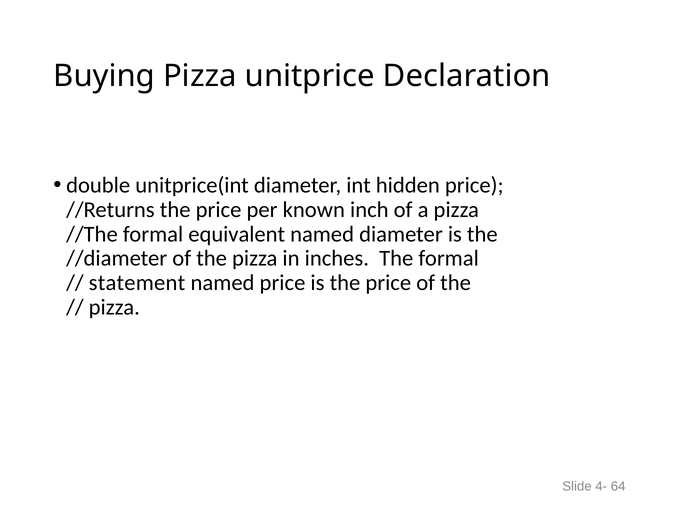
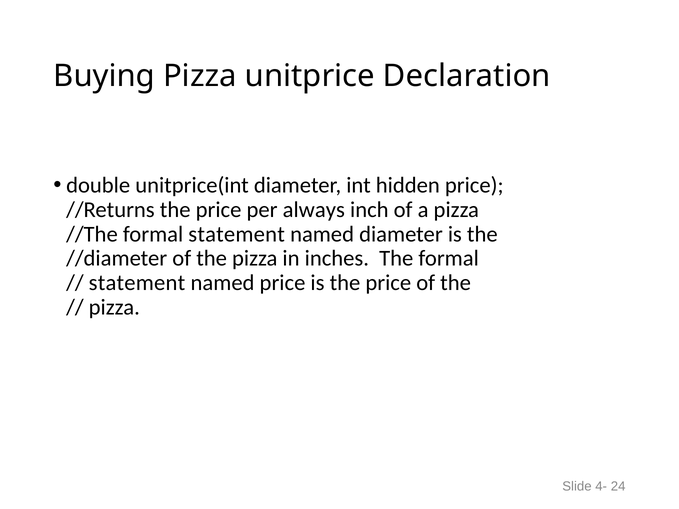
known: known -> always
formal equivalent: equivalent -> statement
64: 64 -> 24
